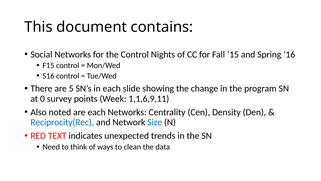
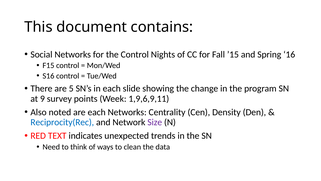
0: 0 -> 9
1,1,6,9,11: 1,1,6,9,11 -> 1,9,6,9,11
Size colour: blue -> purple
